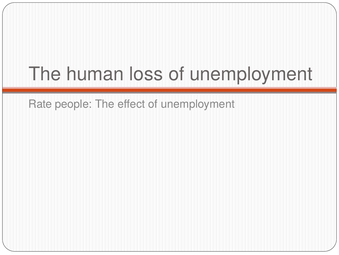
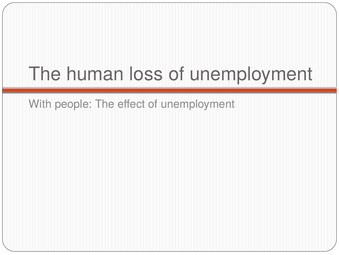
Rate: Rate -> With
